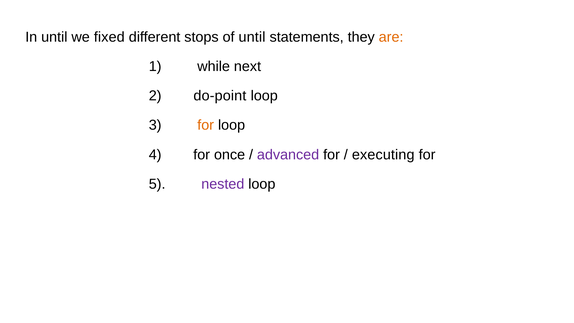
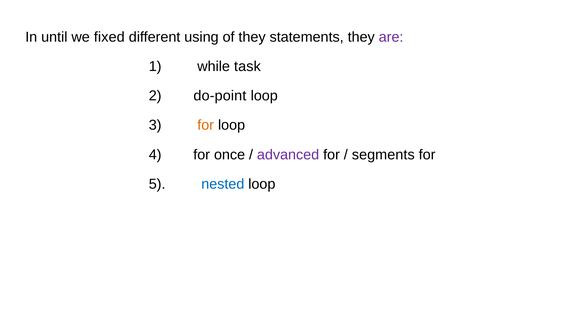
stops: stops -> using
of until: until -> they
are colour: orange -> purple
next: next -> task
executing: executing -> segments
nested colour: purple -> blue
